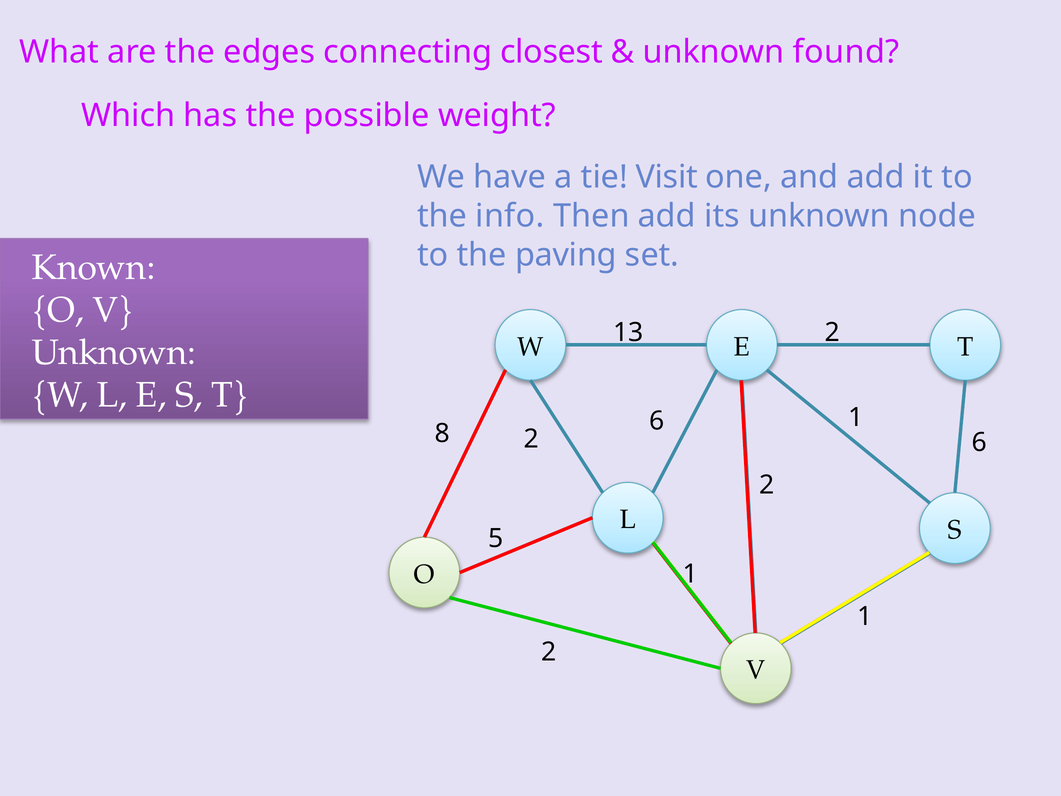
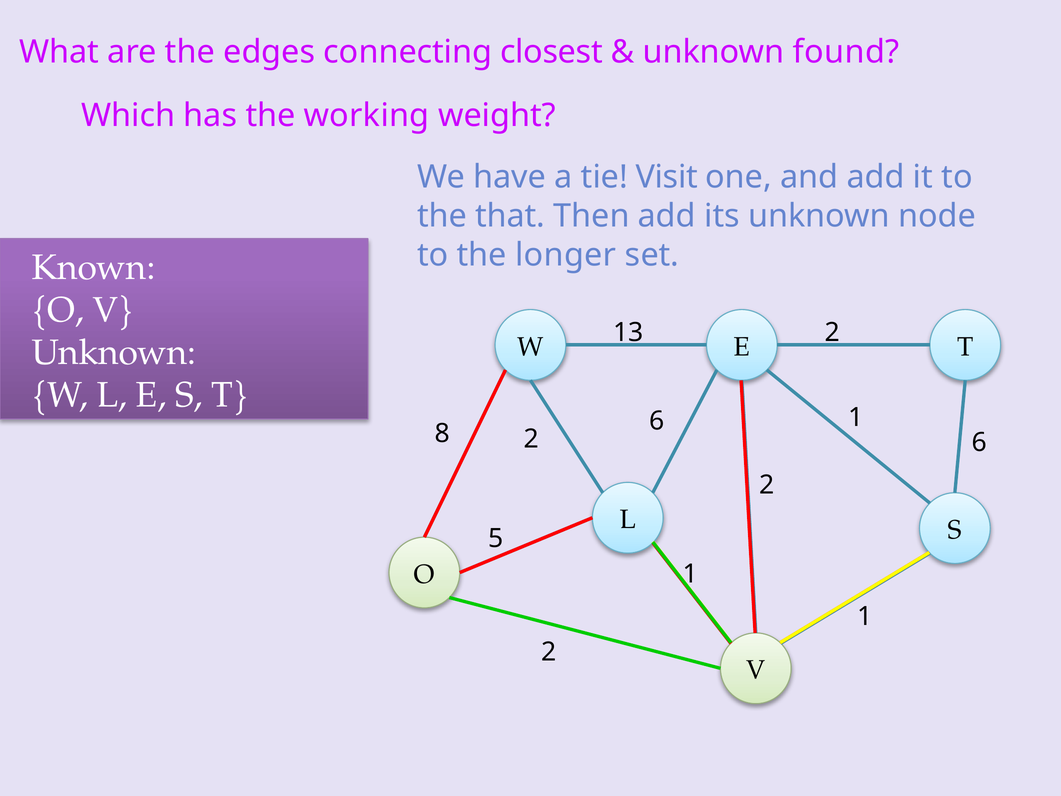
possible: possible -> working
info: info -> that
paving: paving -> longer
